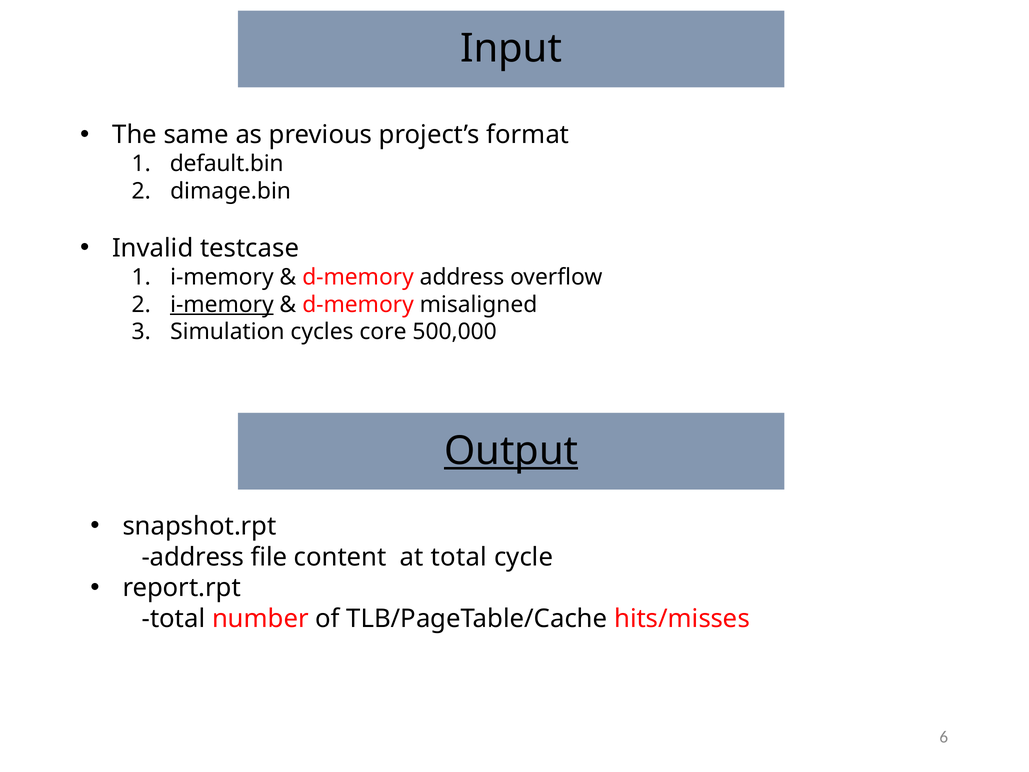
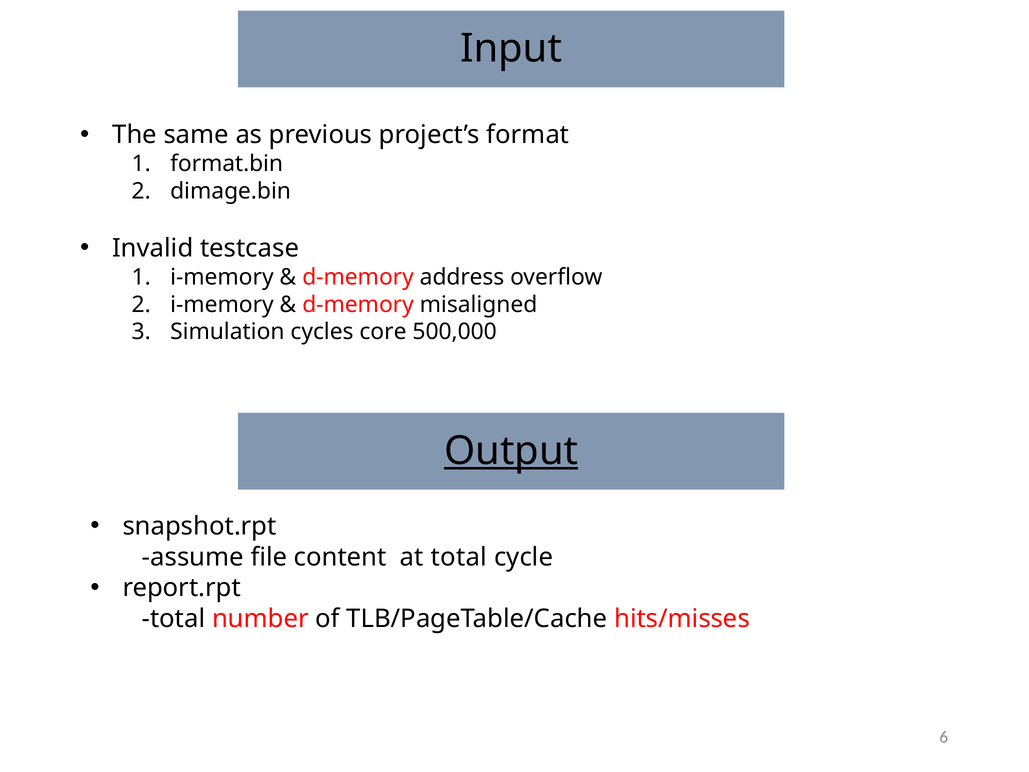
default.bin: default.bin -> format.bin
i-memory at (222, 304) underline: present -> none
address at (193, 557): address -> assume
